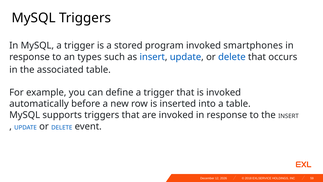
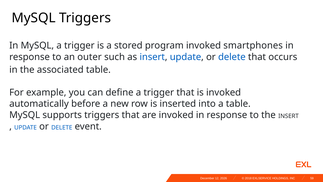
types: types -> outer
